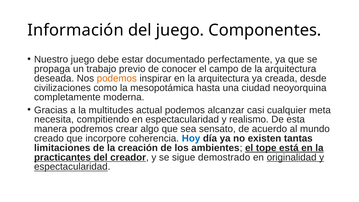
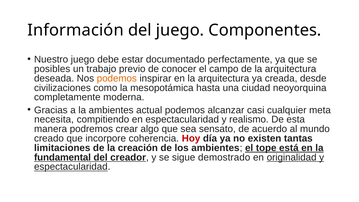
propaga: propaga -> posibles
la multitudes: multitudes -> ambientes
Hoy colour: blue -> red
practicantes: practicantes -> fundamental
